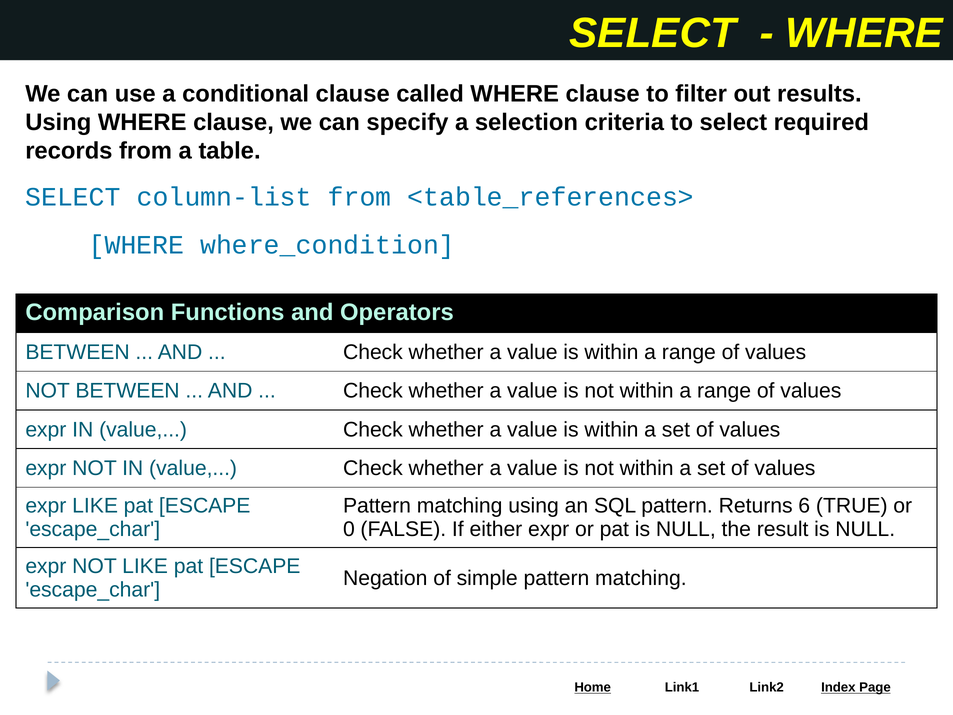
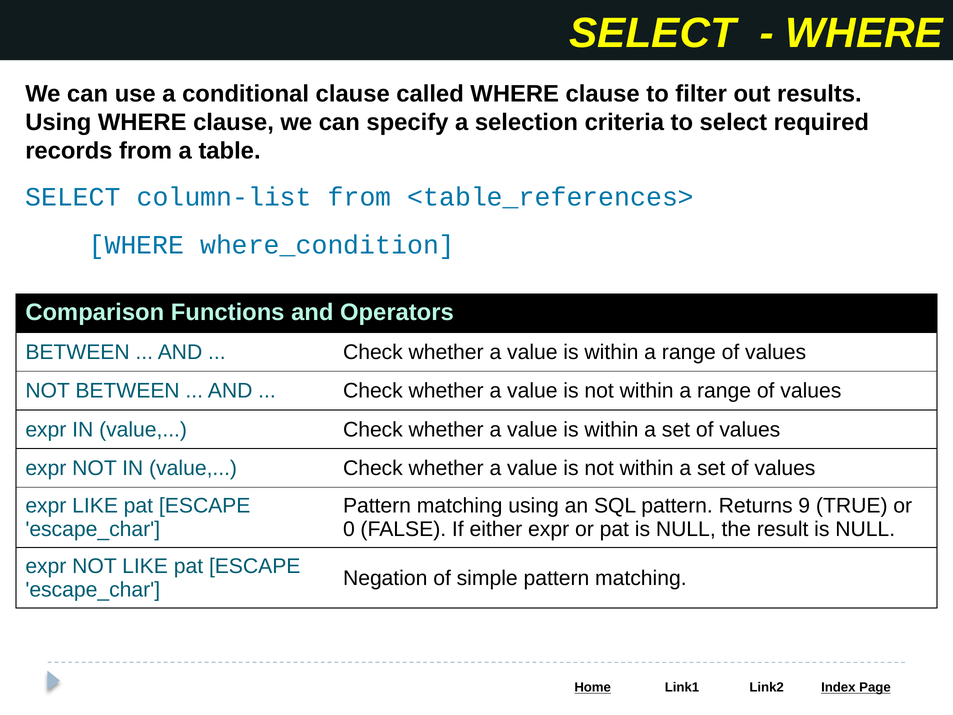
6: 6 -> 9
